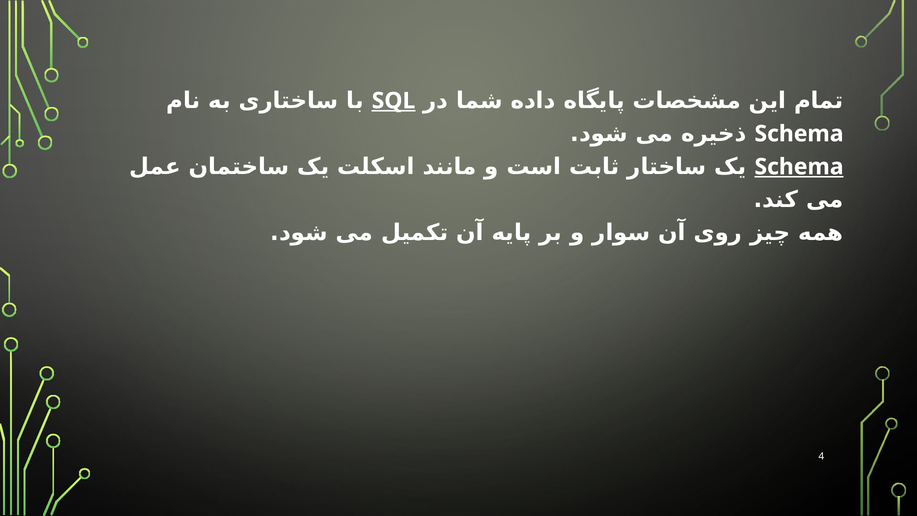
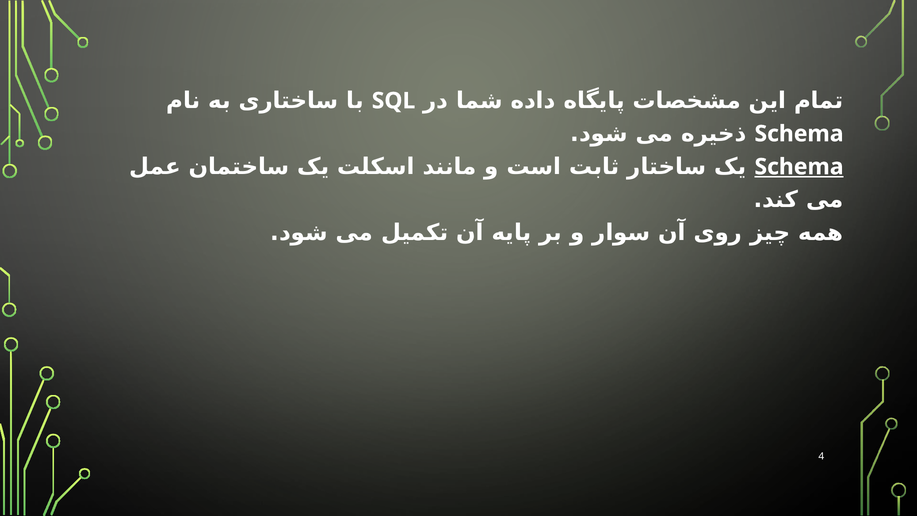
SQL underline: present -> none
